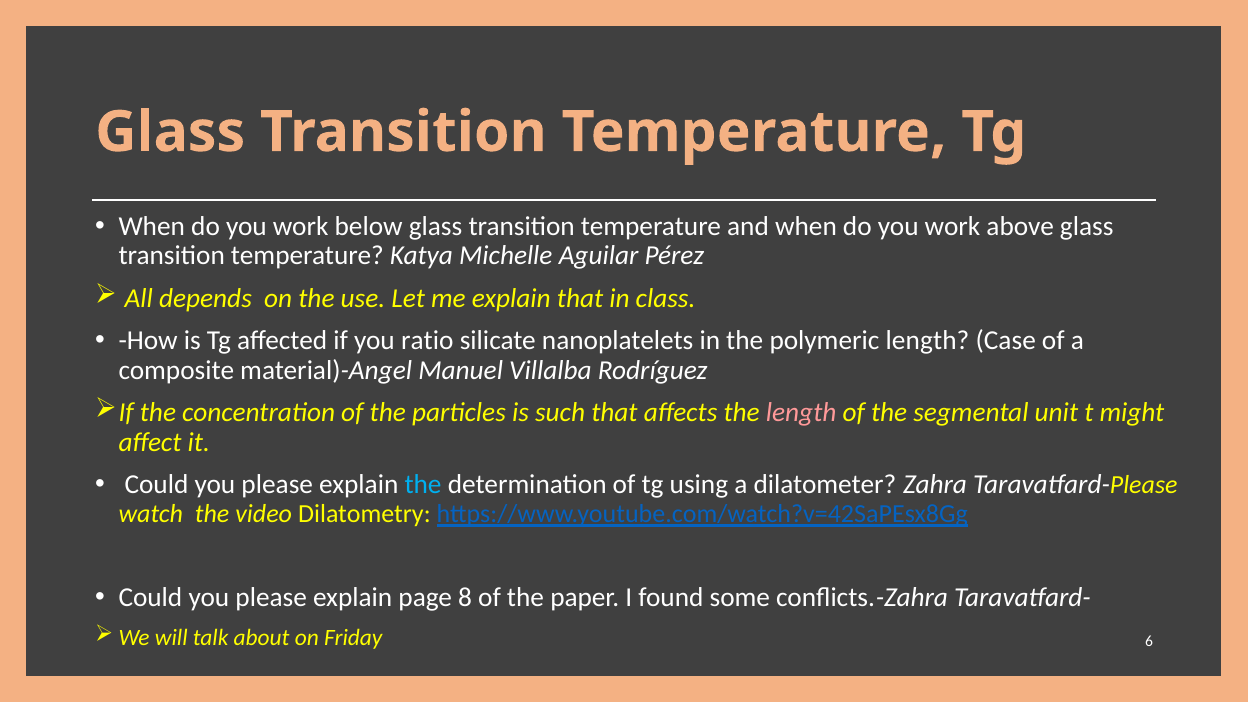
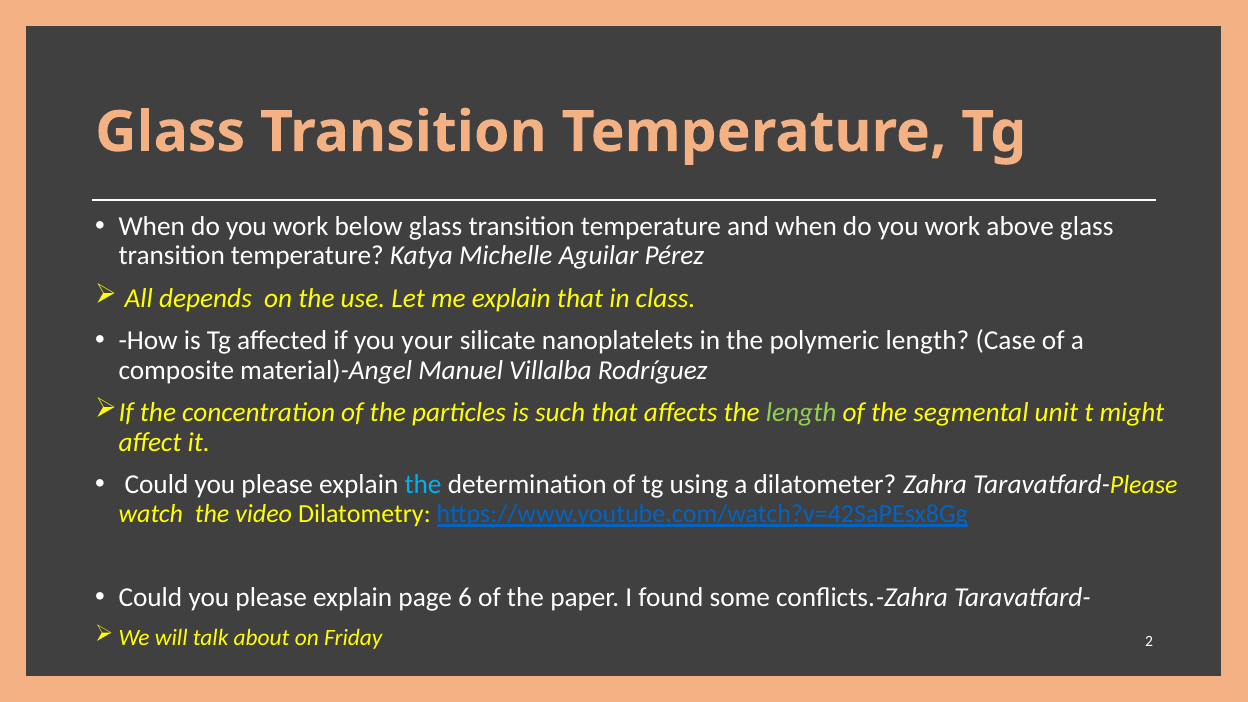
ratio: ratio -> your
length at (801, 413) colour: pink -> light green
8: 8 -> 6
6: 6 -> 2
